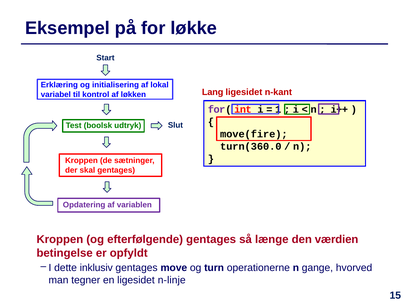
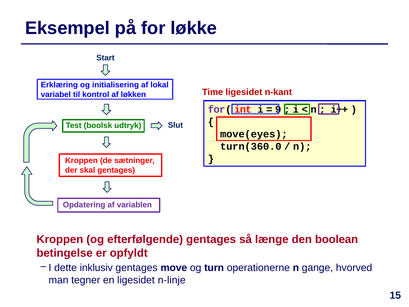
Lang: Lang -> Time
1: 1 -> 9
move(fire: move(fire -> move(eyes
værdien: værdien -> boolean
